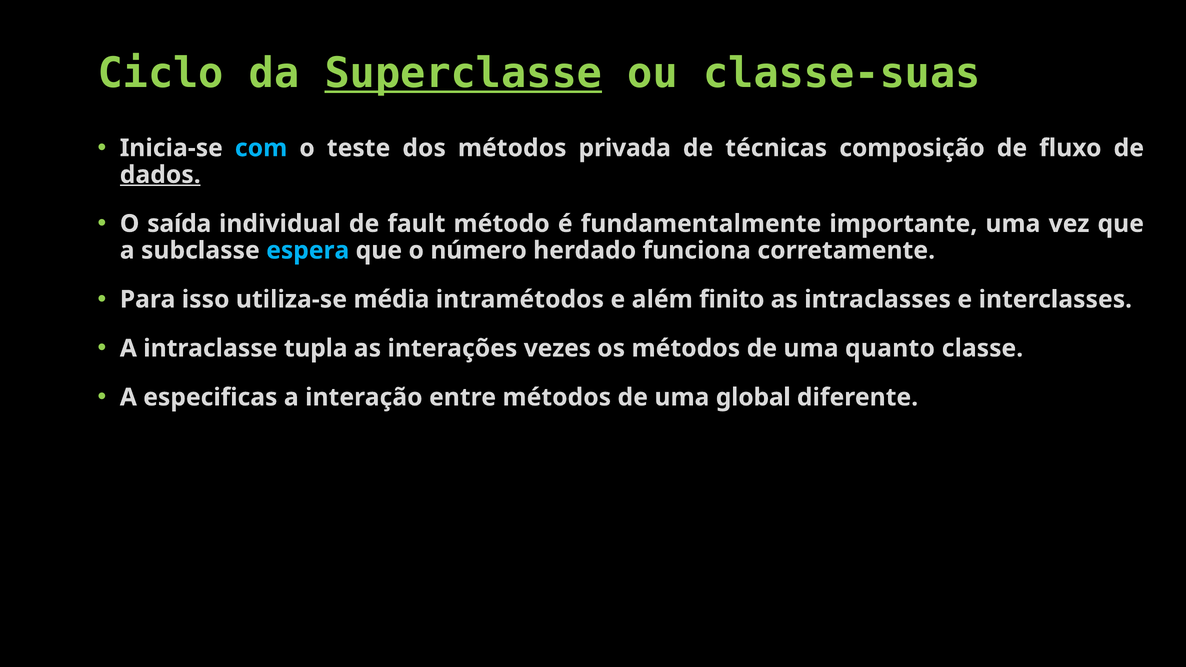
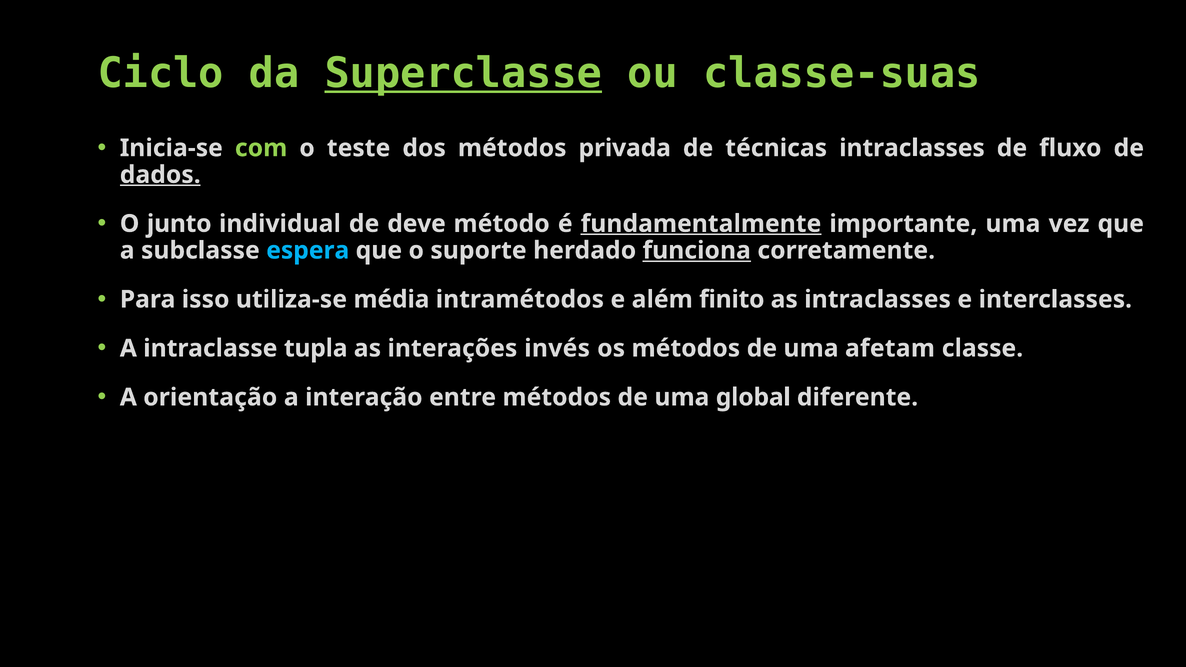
com colour: light blue -> light green
técnicas composição: composição -> intraclasses
saída: saída -> junto
fault: fault -> deve
fundamentalmente underline: none -> present
número: número -> suporte
funciona underline: none -> present
vezes: vezes -> invés
quanto: quanto -> afetam
especificas: especificas -> orientação
